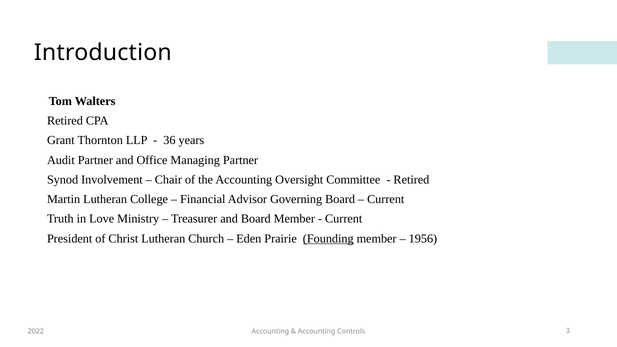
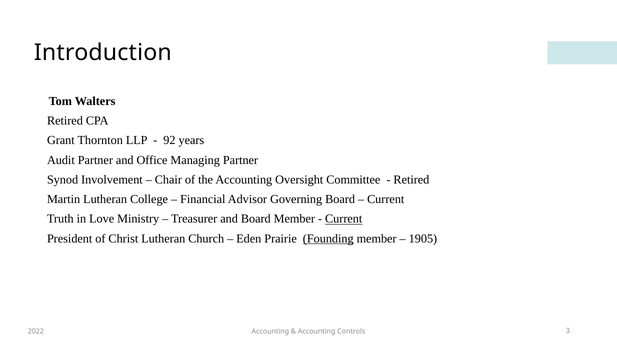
36: 36 -> 92
Current at (344, 219) underline: none -> present
1956: 1956 -> 1905
